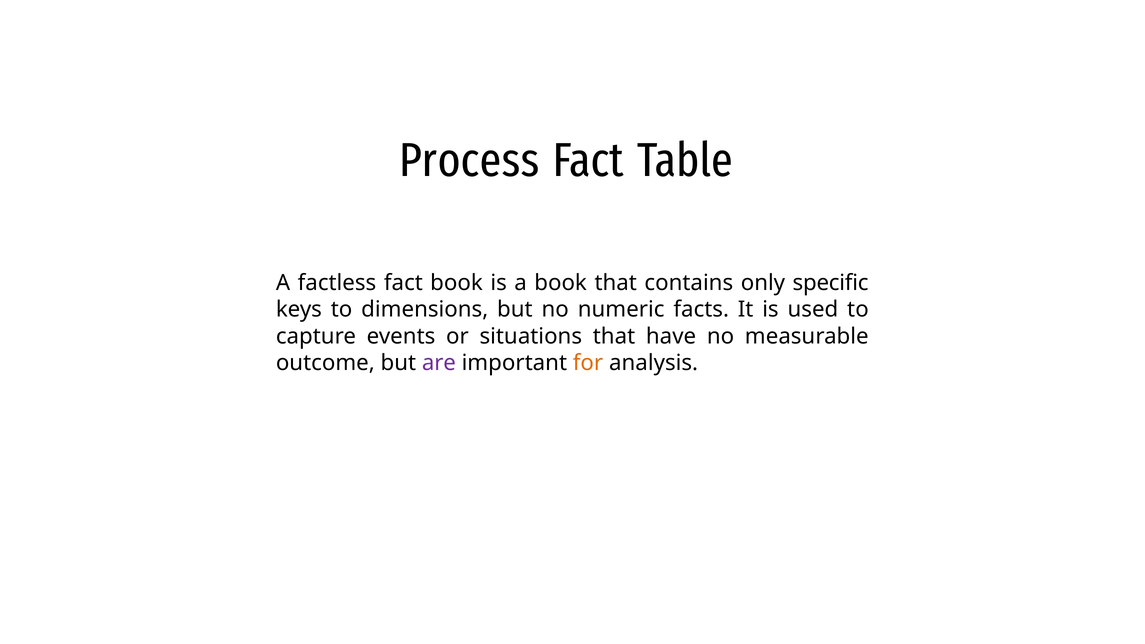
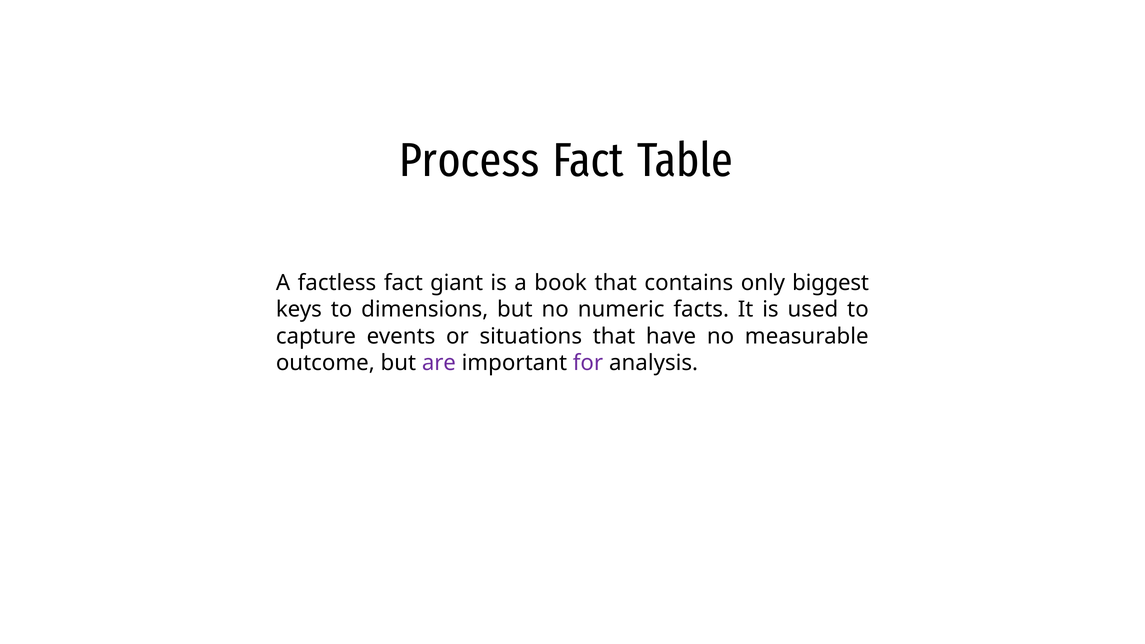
fact book: book -> giant
specific: specific -> biggest
for colour: orange -> purple
